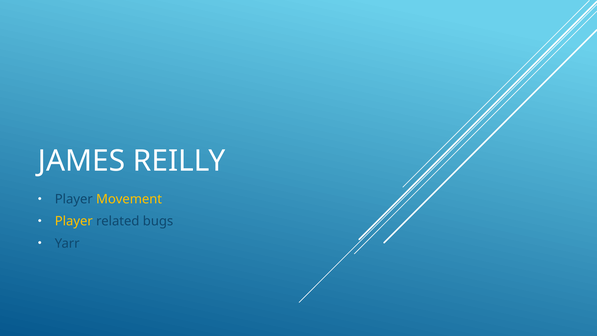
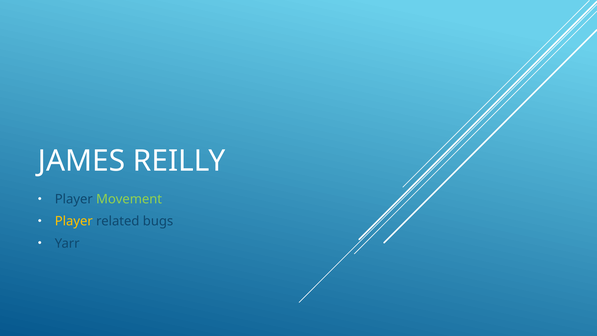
Movement colour: yellow -> light green
